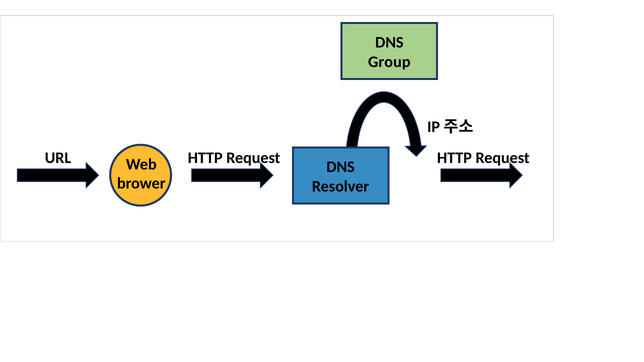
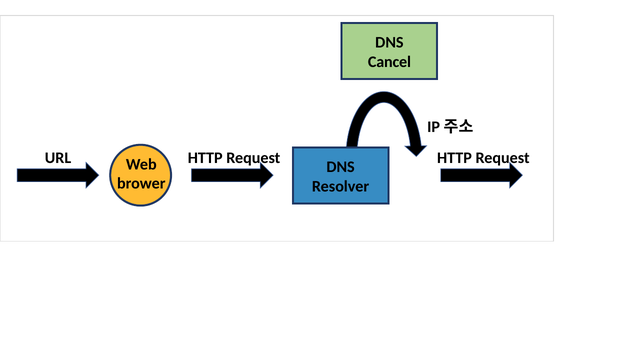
Group: Group -> Cancel
